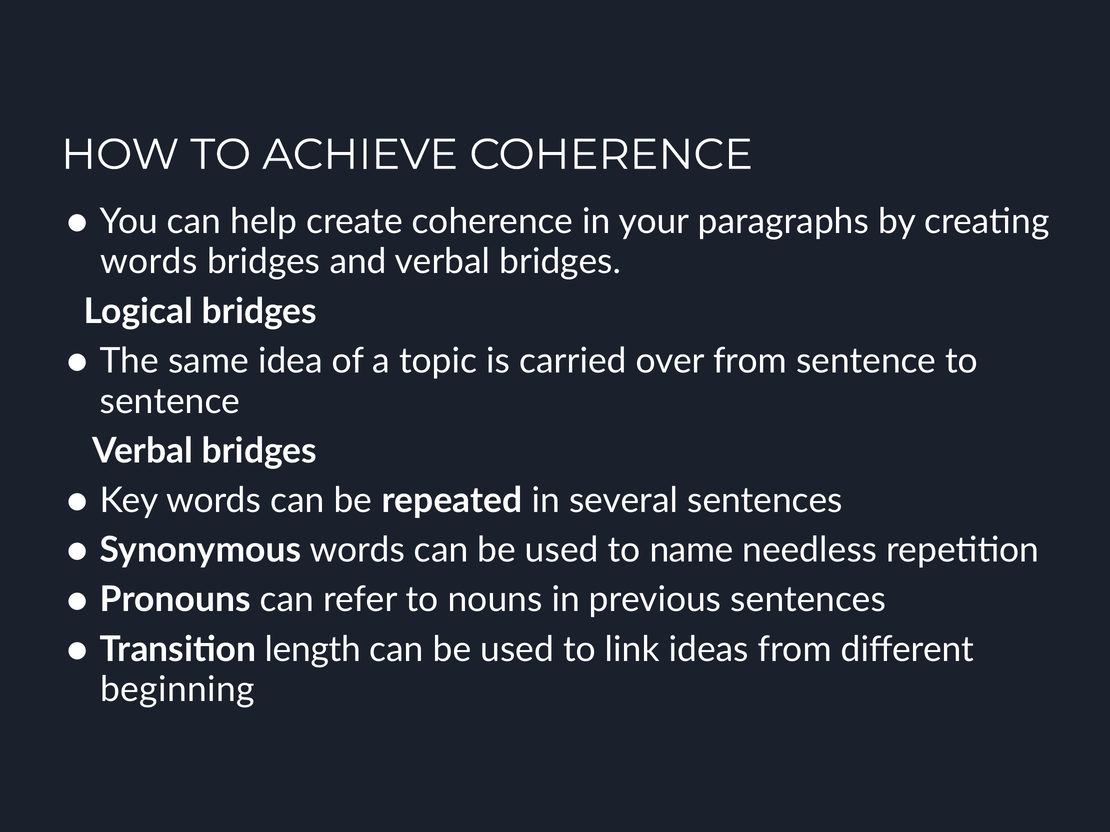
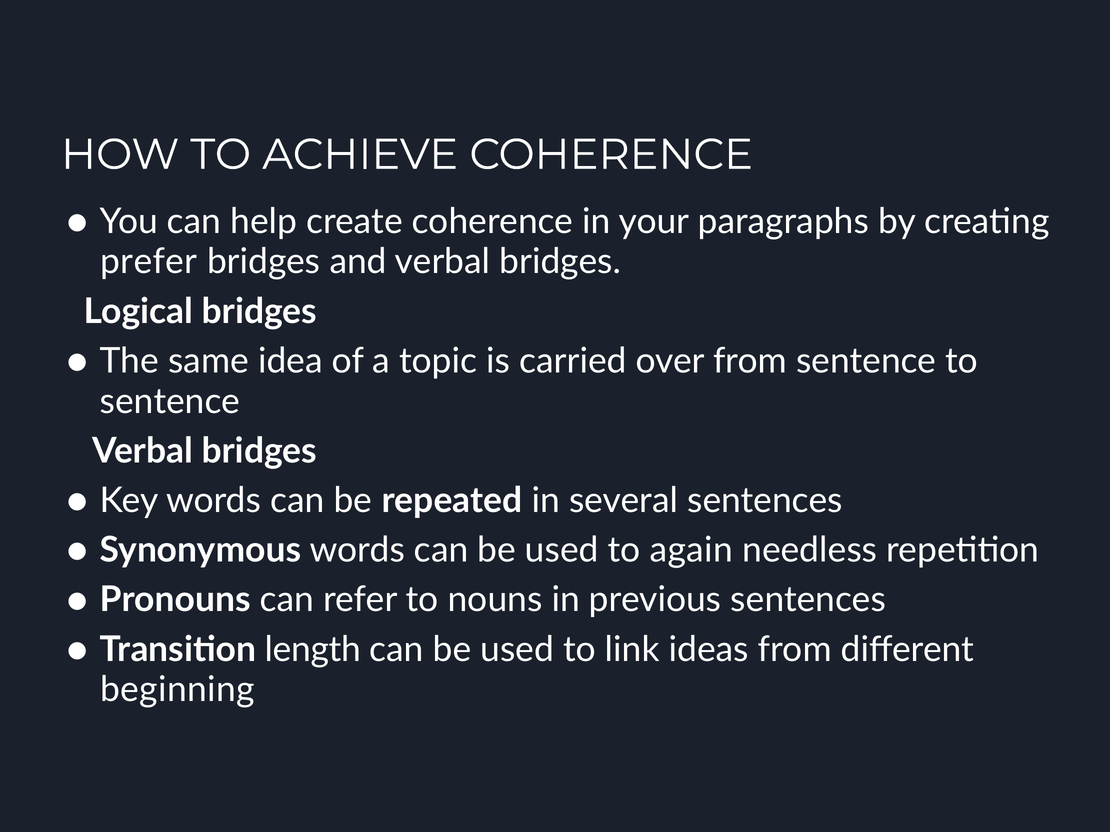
words at (149, 262): words -> prefer
name: name -> again
